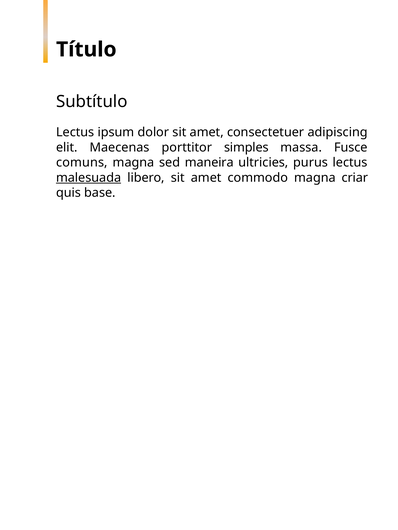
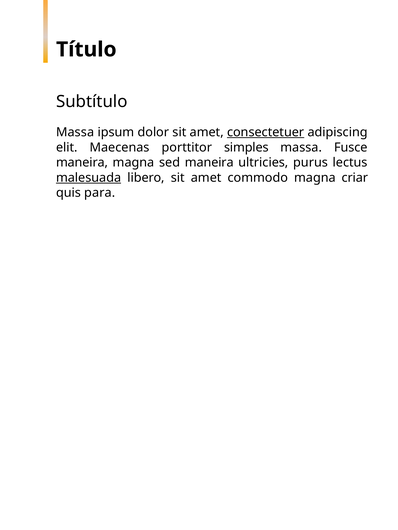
Lectus at (75, 132): Lectus -> Massa
consectetuer underline: none -> present
comuns at (82, 163): comuns -> maneira
base: base -> para
